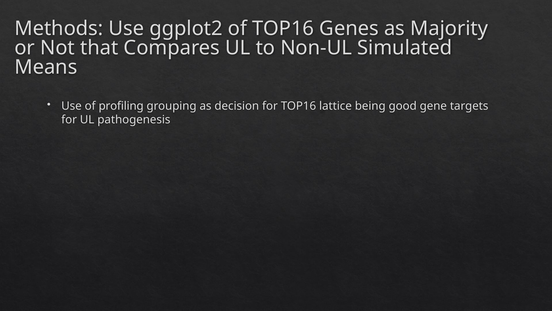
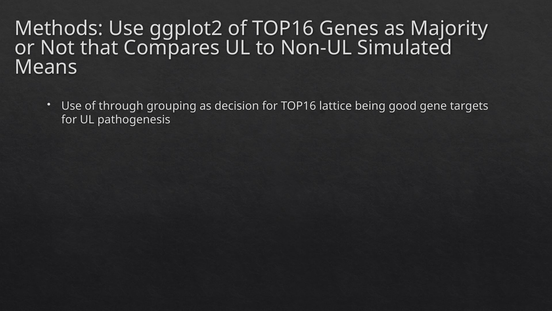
profiling: profiling -> through
